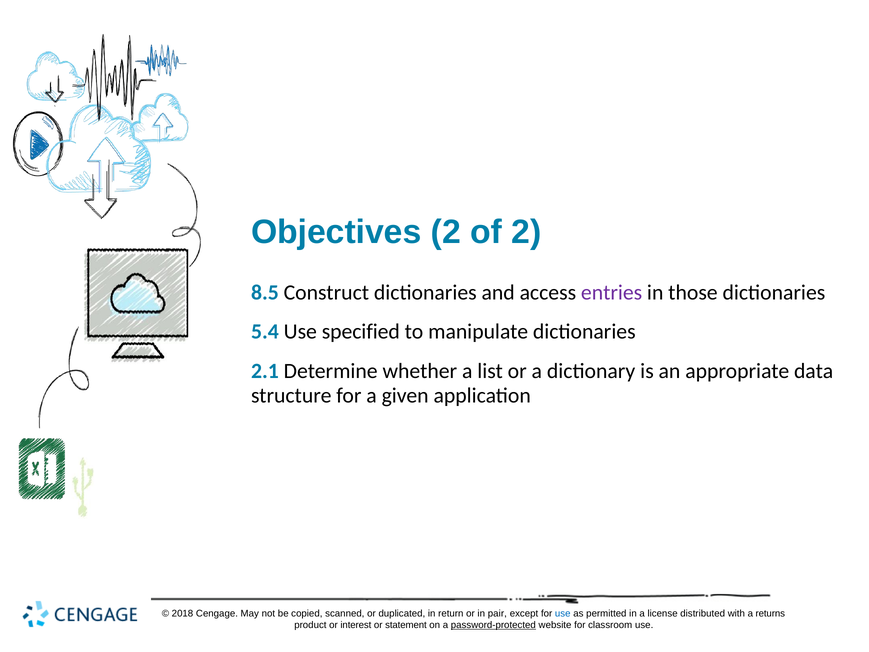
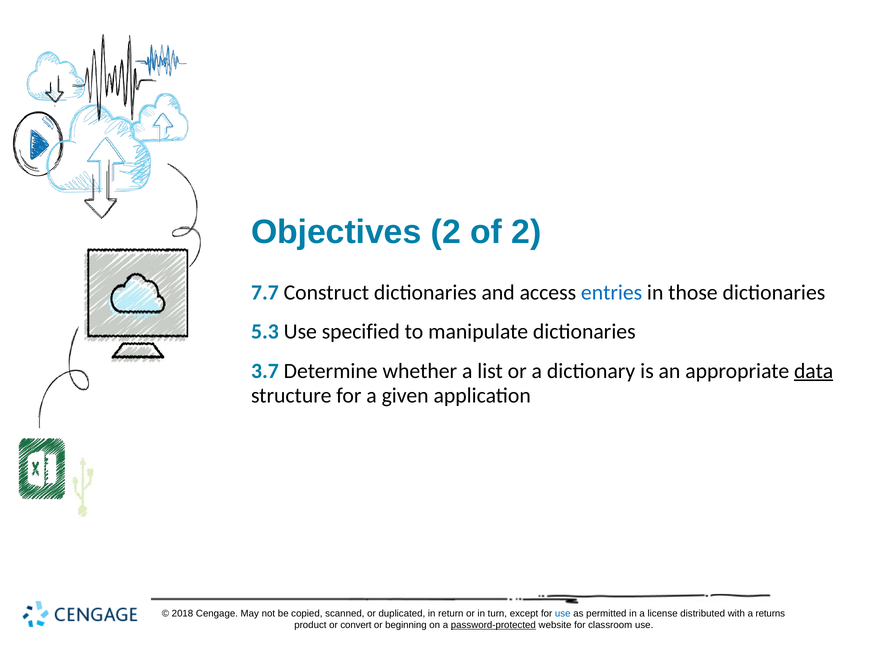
8.5: 8.5 -> 7.7
entries colour: purple -> blue
5.4: 5.4 -> 5.3
2.1: 2.1 -> 3.7
data underline: none -> present
pair: pair -> turn
interest: interest -> convert
statement: statement -> beginning
